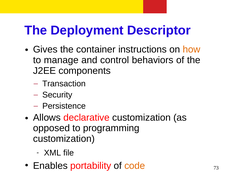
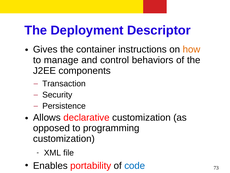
code colour: orange -> blue
